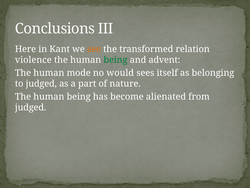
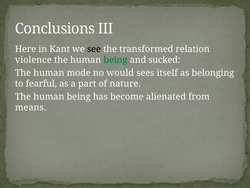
see colour: orange -> black
advent: advent -> sucked
to judged: judged -> fearful
judged at (31, 107): judged -> means
